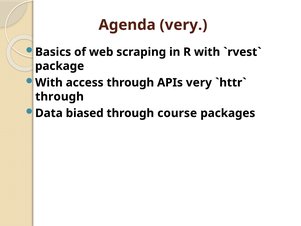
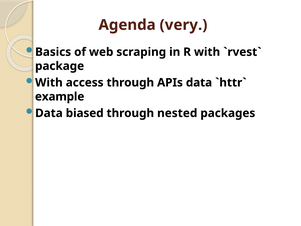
APIs very: very -> data
through at (60, 97): through -> example
course: course -> nested
